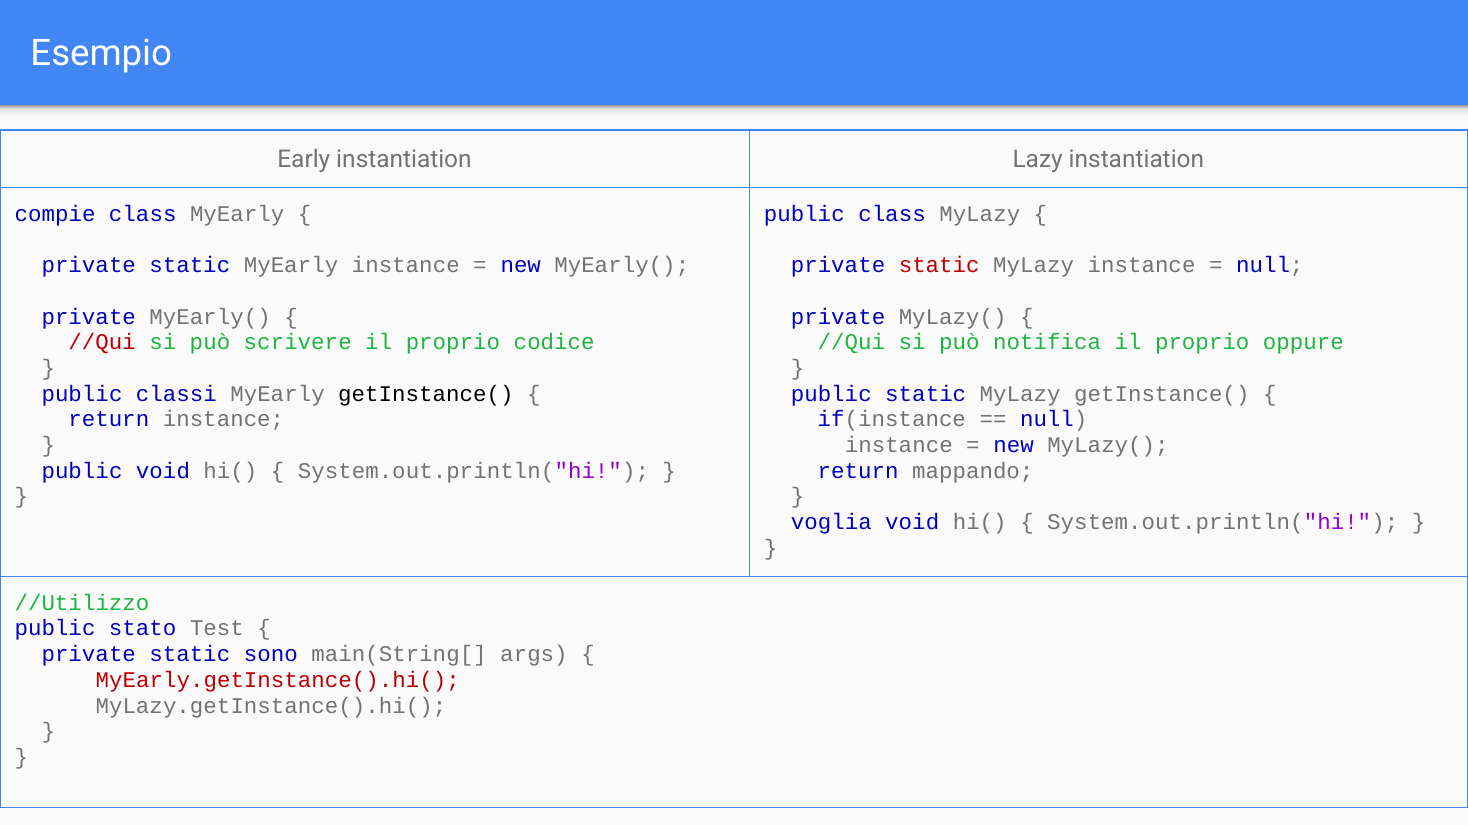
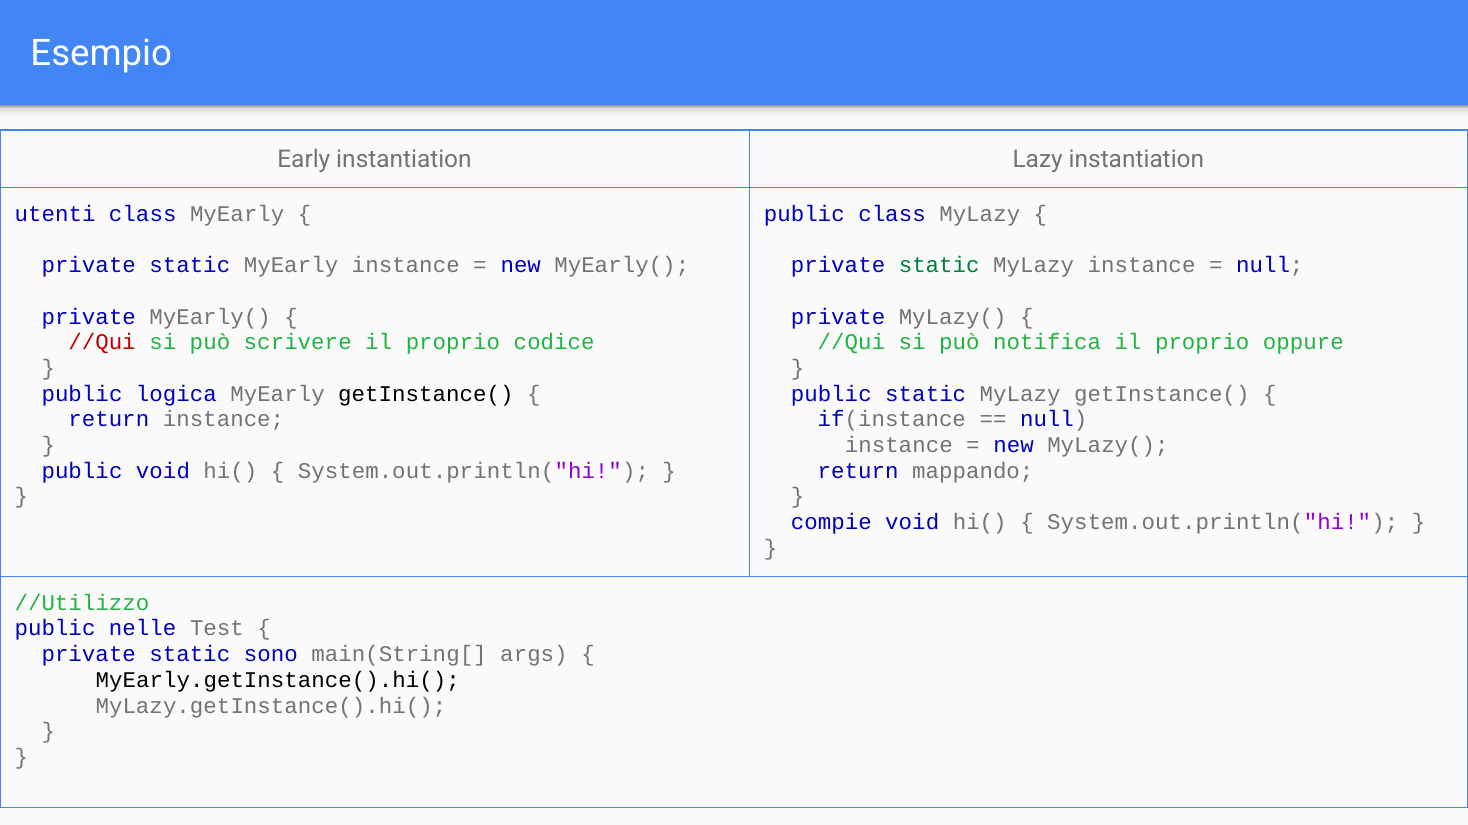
compie: compie -> utenti
static at (939, 266) colour: red -> green
classi: classi -> logica
voglia: voglia -> compie
stato: stato -> nelle
MyEarly.getInstance().hi( colour: red -> black
